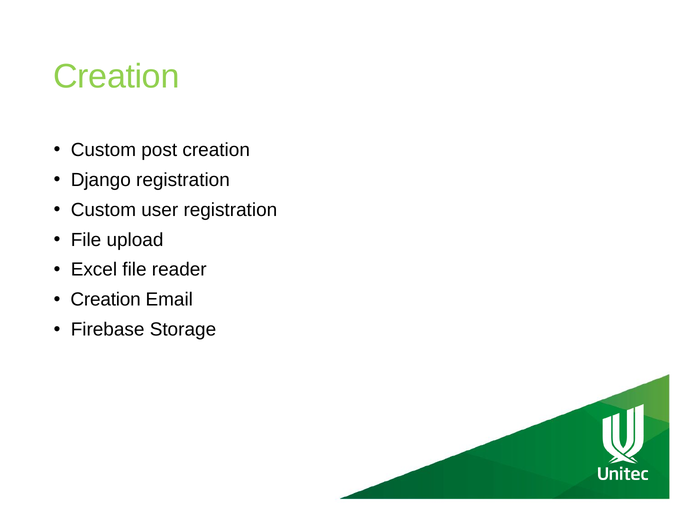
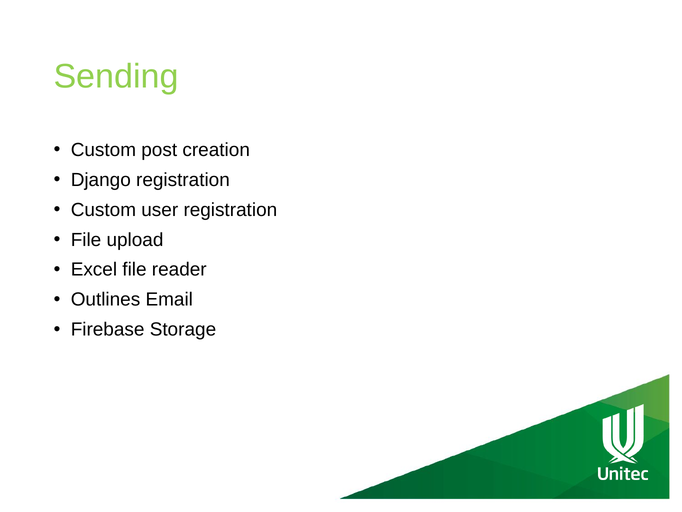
Creation at (116, 76): Creation -> Sending
Creation at (106, 299): Creation -> Outlines
